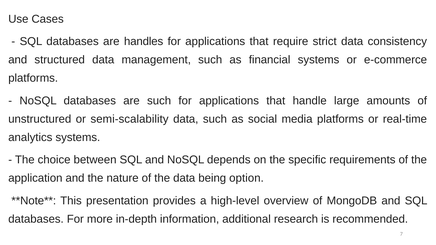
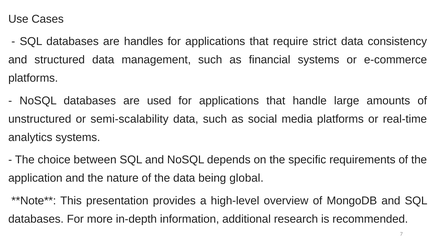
are such: such -> used
option: option -> global
